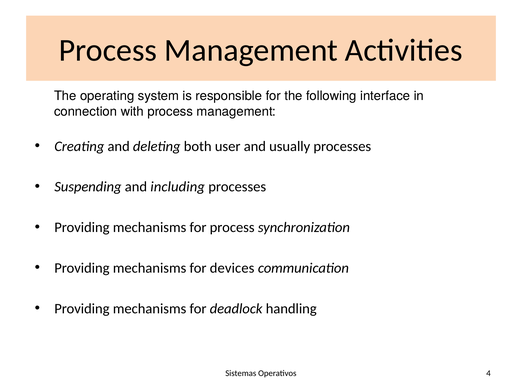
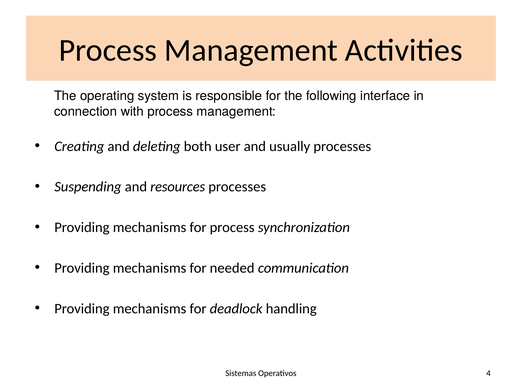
including: including -> resources
devices: devices -> needed
